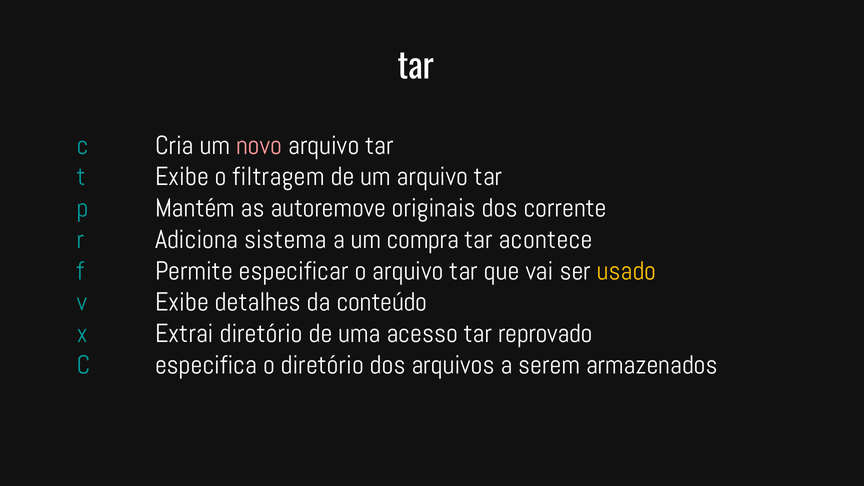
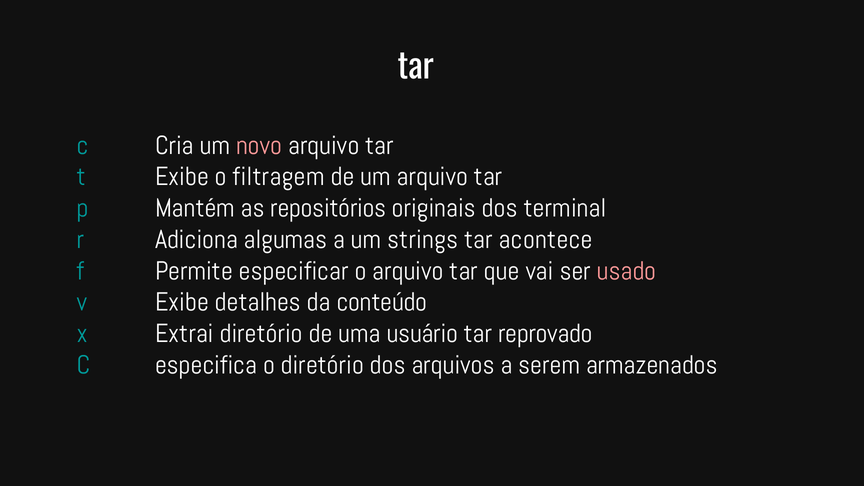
autoremove: autoremove -> repositórios
corrente: corrente -> terminal
sistema: sistema -> algumas
compra: compra -> strings
usado colour: yellow -> pink
acesso: acesso -> usuário
